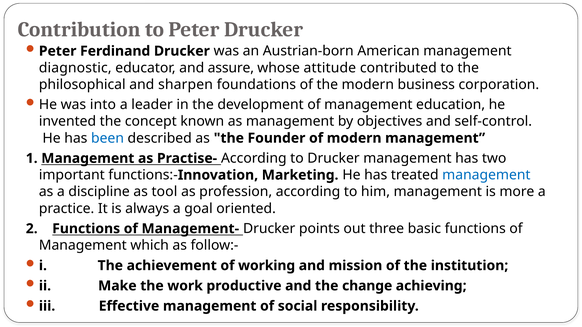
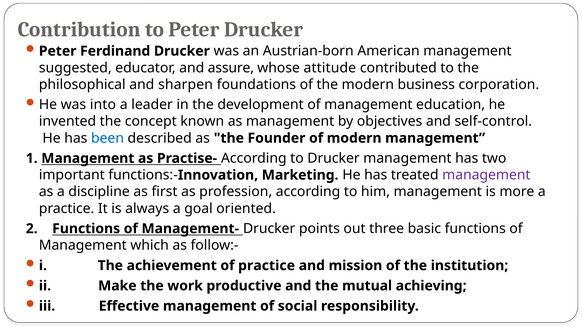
diagnostic: diagnostic -> suggested
management at (486, 175) colour: blue -> purple
tool: tool -> first
of working: working -> practice
change: change -> mutual
